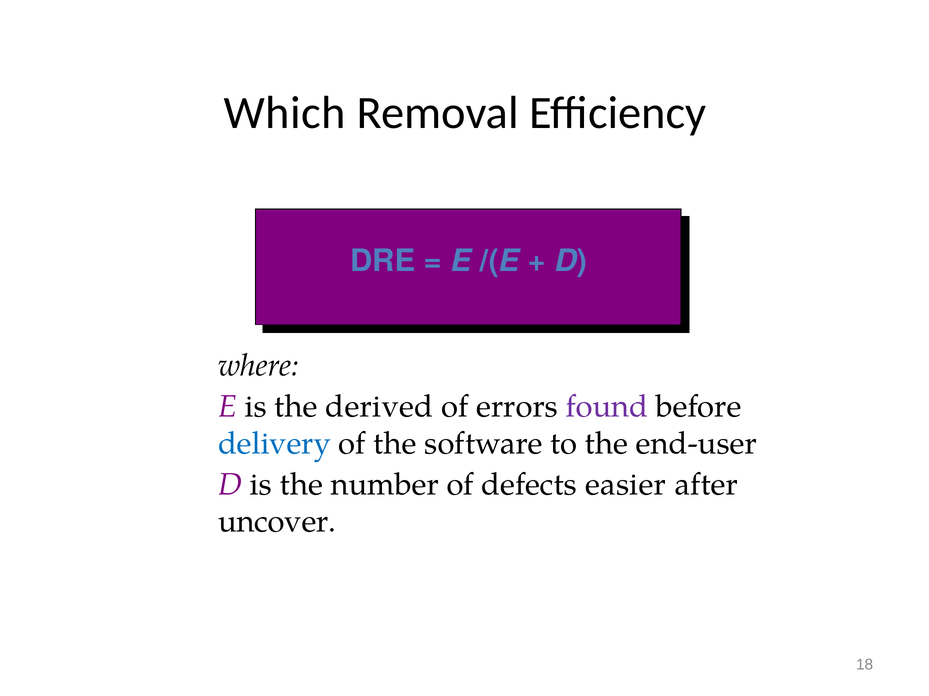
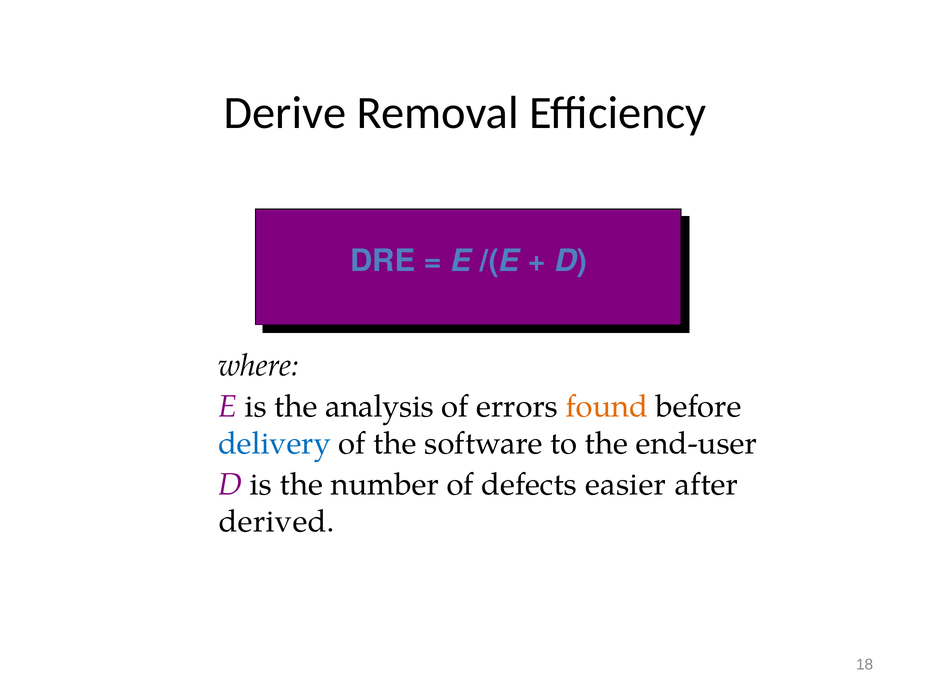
Which: Which -> Derive
derived: derived -> analysis
found colour: purple -> orange
uncover: uncover -> derived
